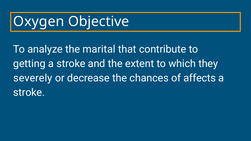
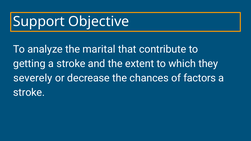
Oxygen: Oxygen -> Support
affects: affects -> factors
